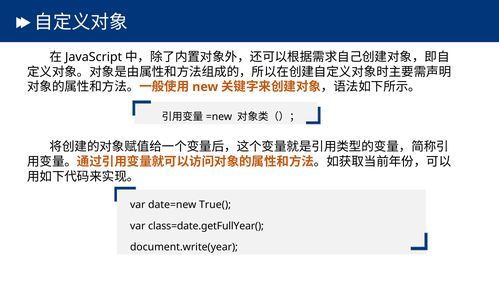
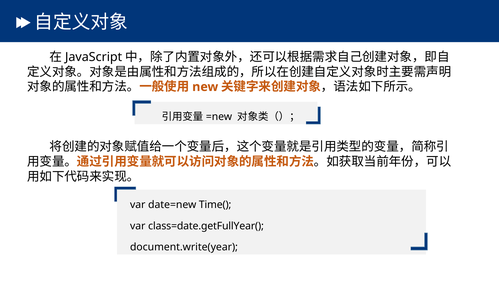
True(: True( -> Time(
